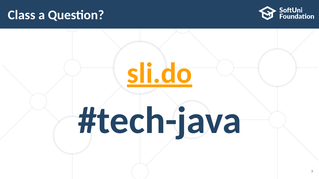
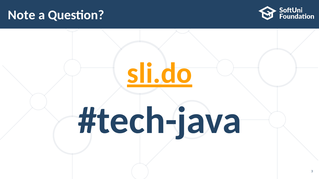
Class: Class -> Note
